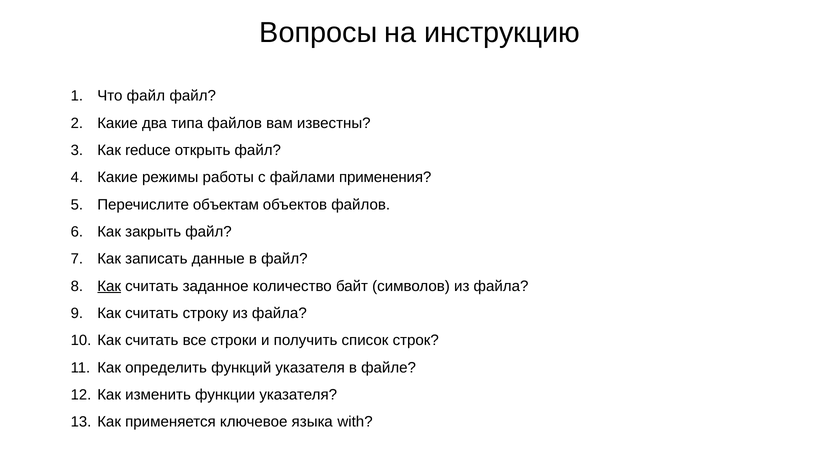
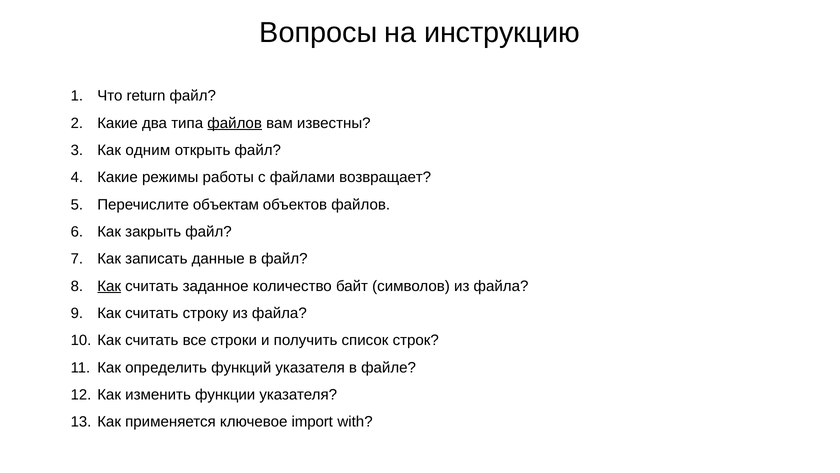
Что файл: файл -> return
файлов at (235, 123) underline: none -> present
reduce: reduce -> одним
применения: применения -> возвращает
языка: языка -> import
